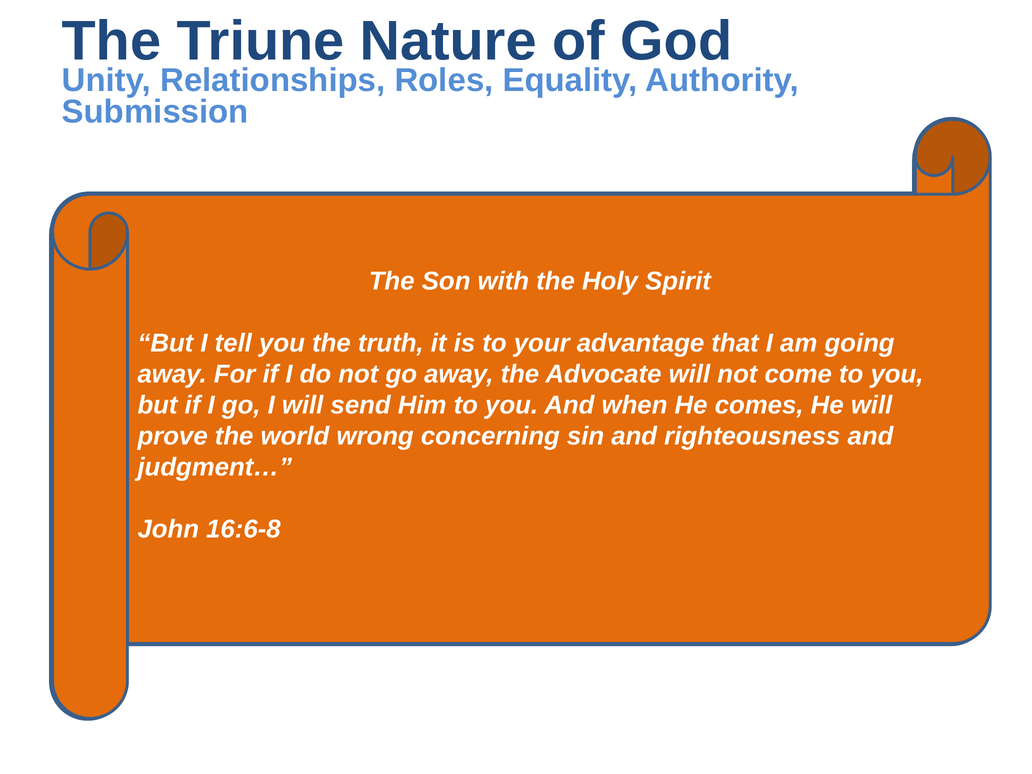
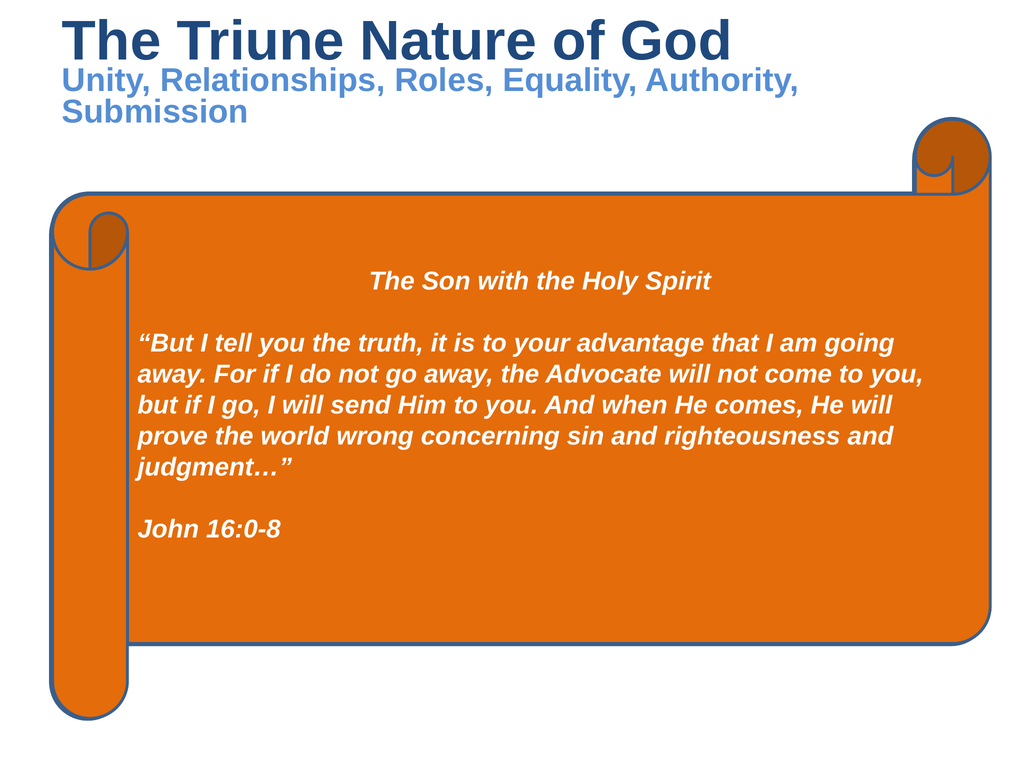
16:6-8: 16:6-8 -> 16:0-8
